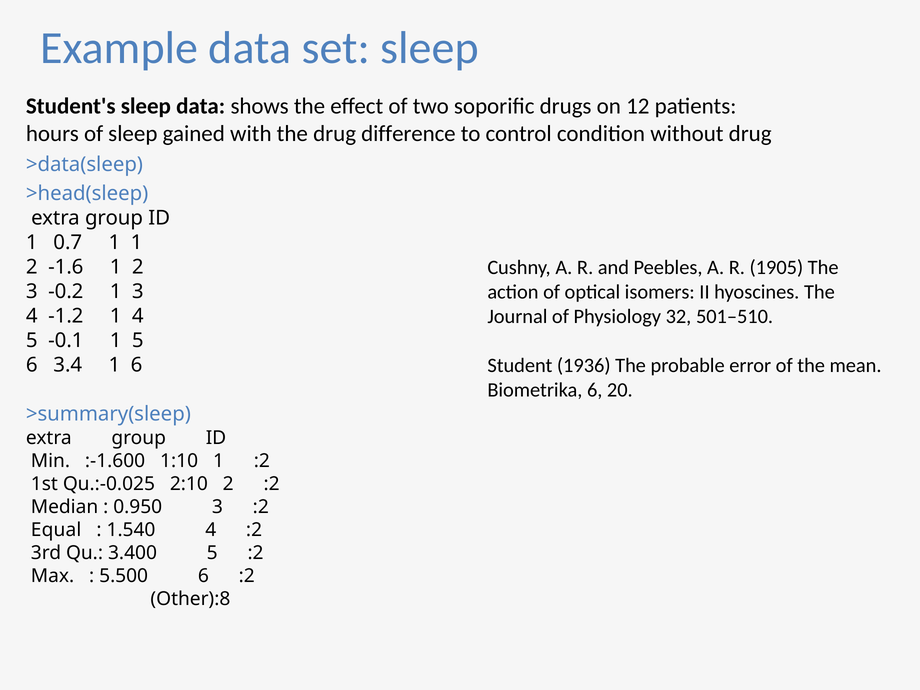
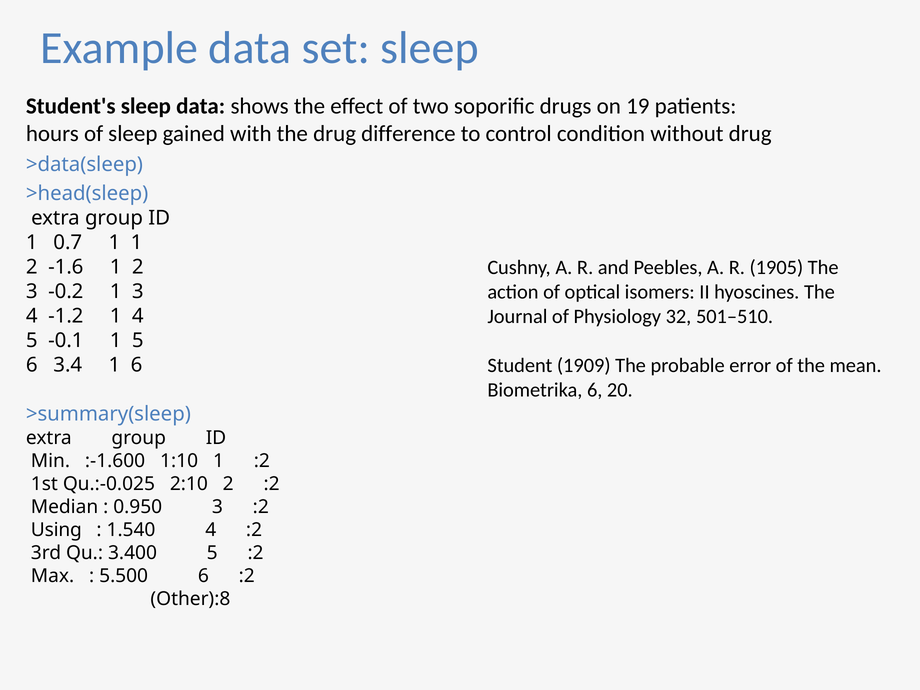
12: 12 -> 19
1936: 1936 -> 1909
Equal: Equal -> Using
